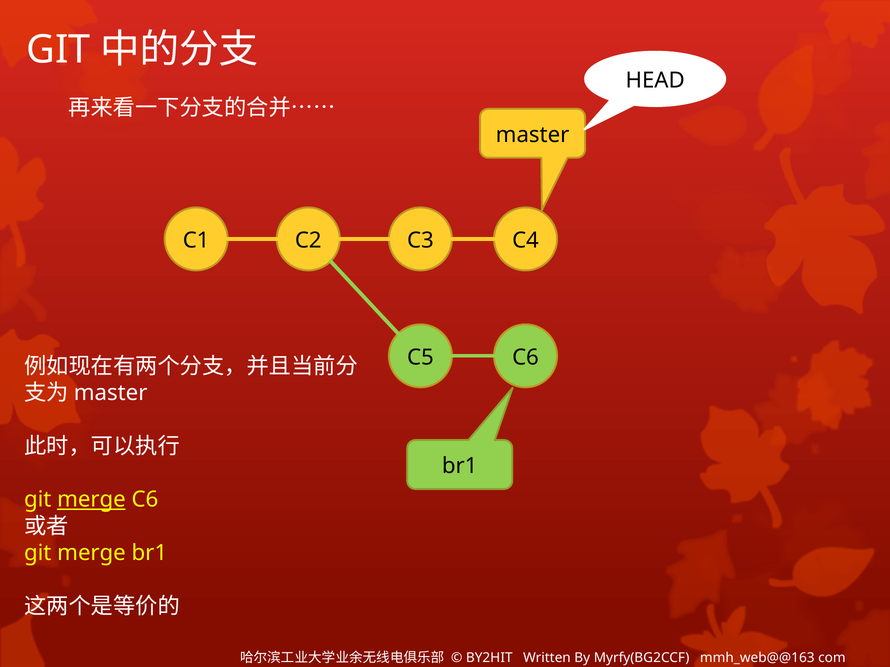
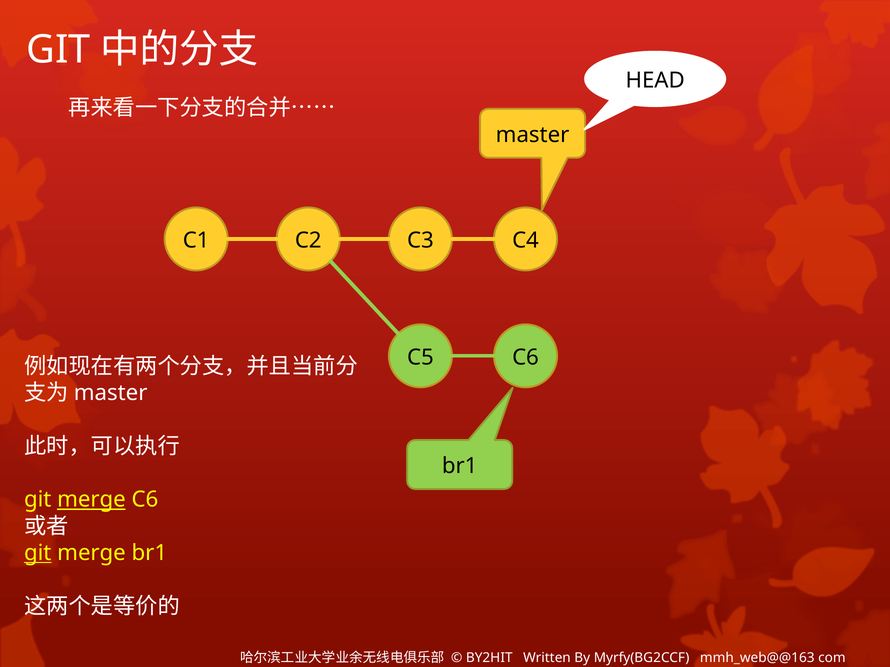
git at (38, 553) underline: none -> present
